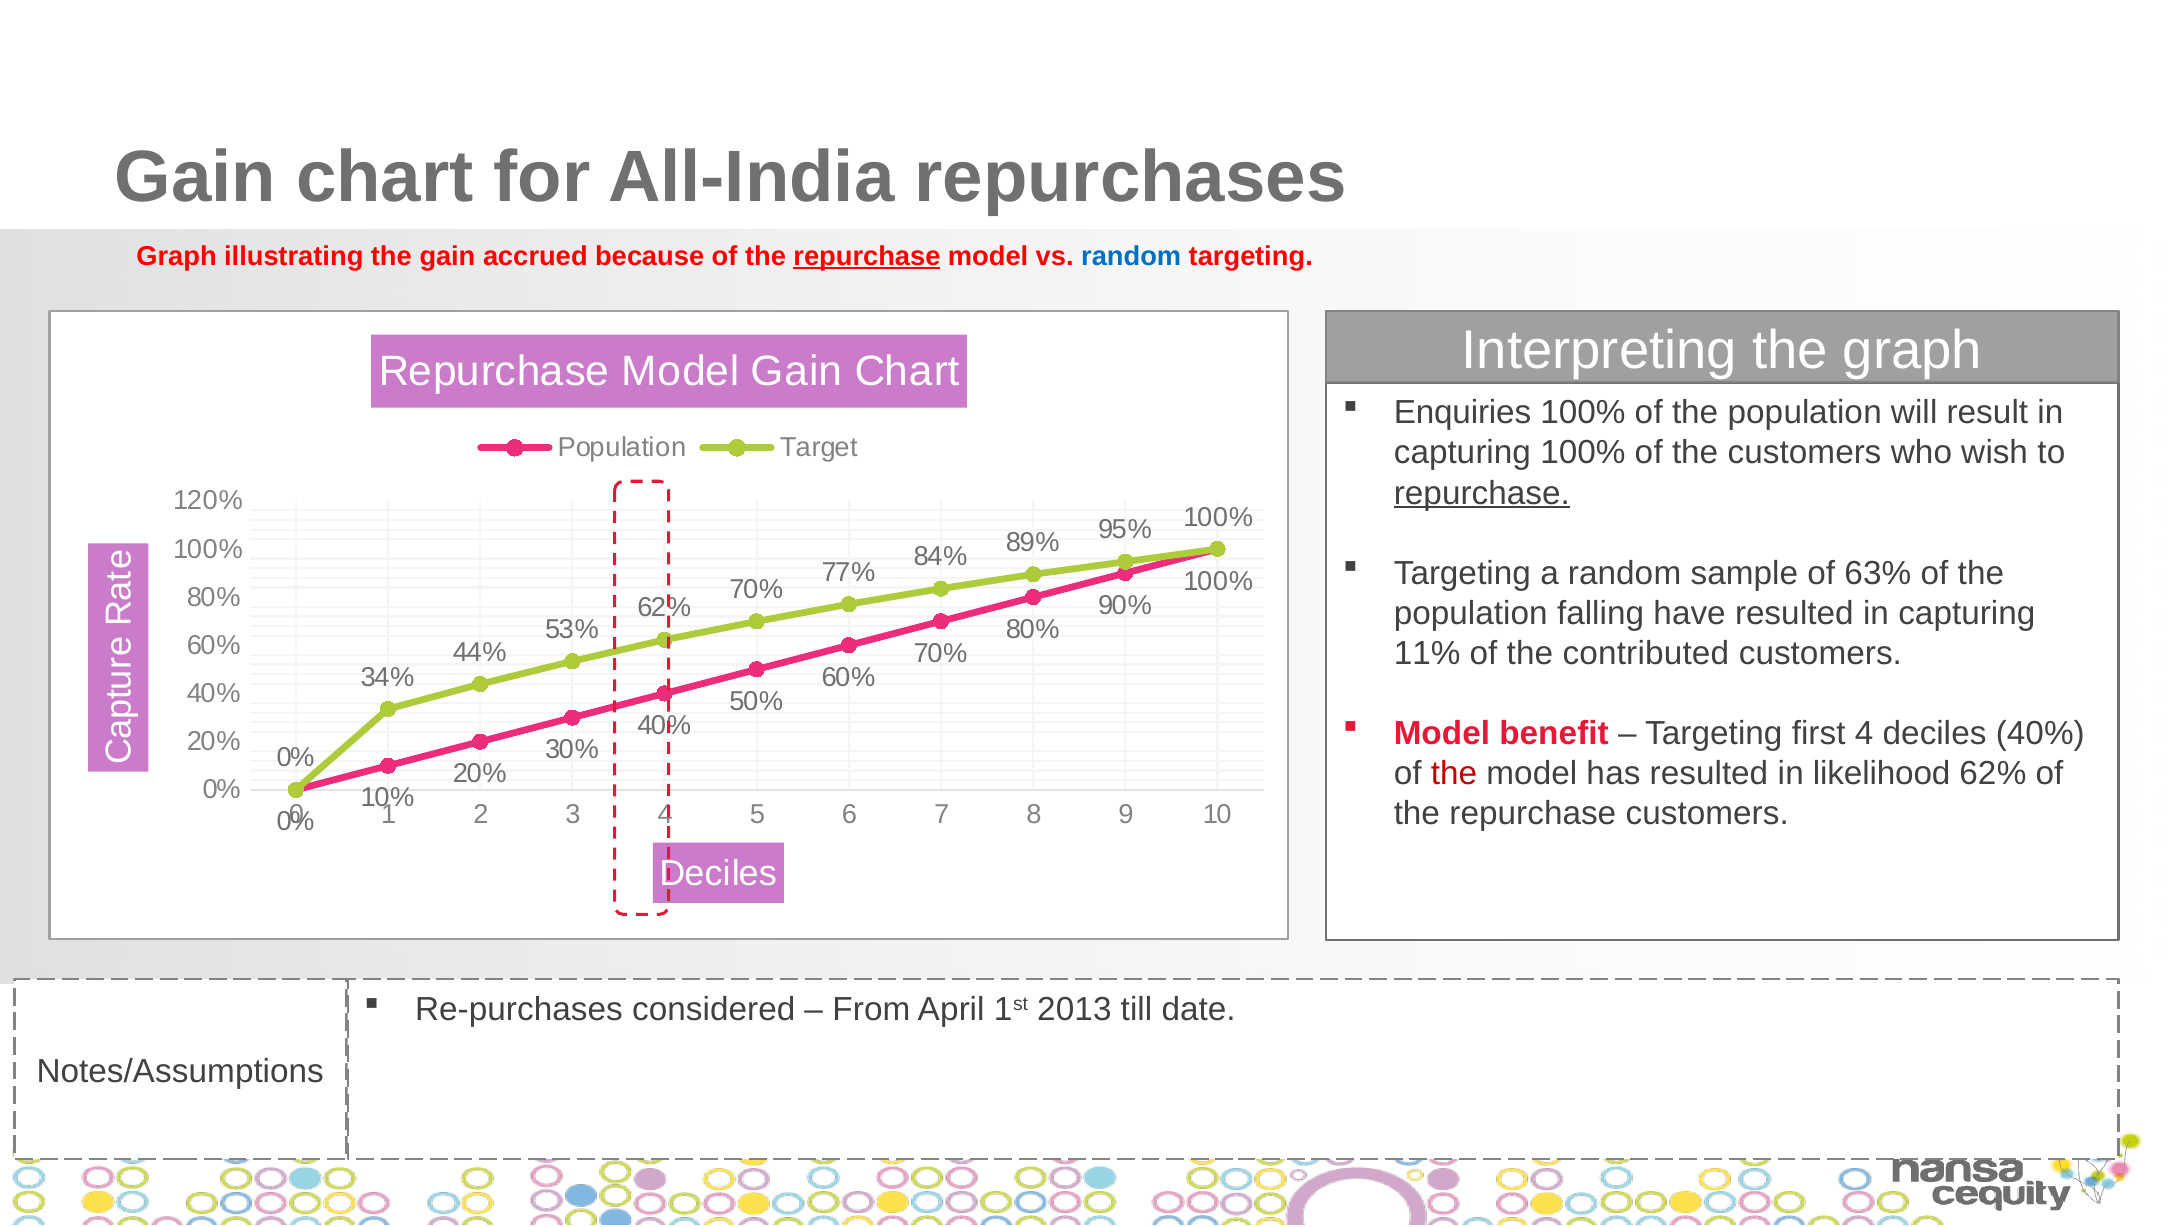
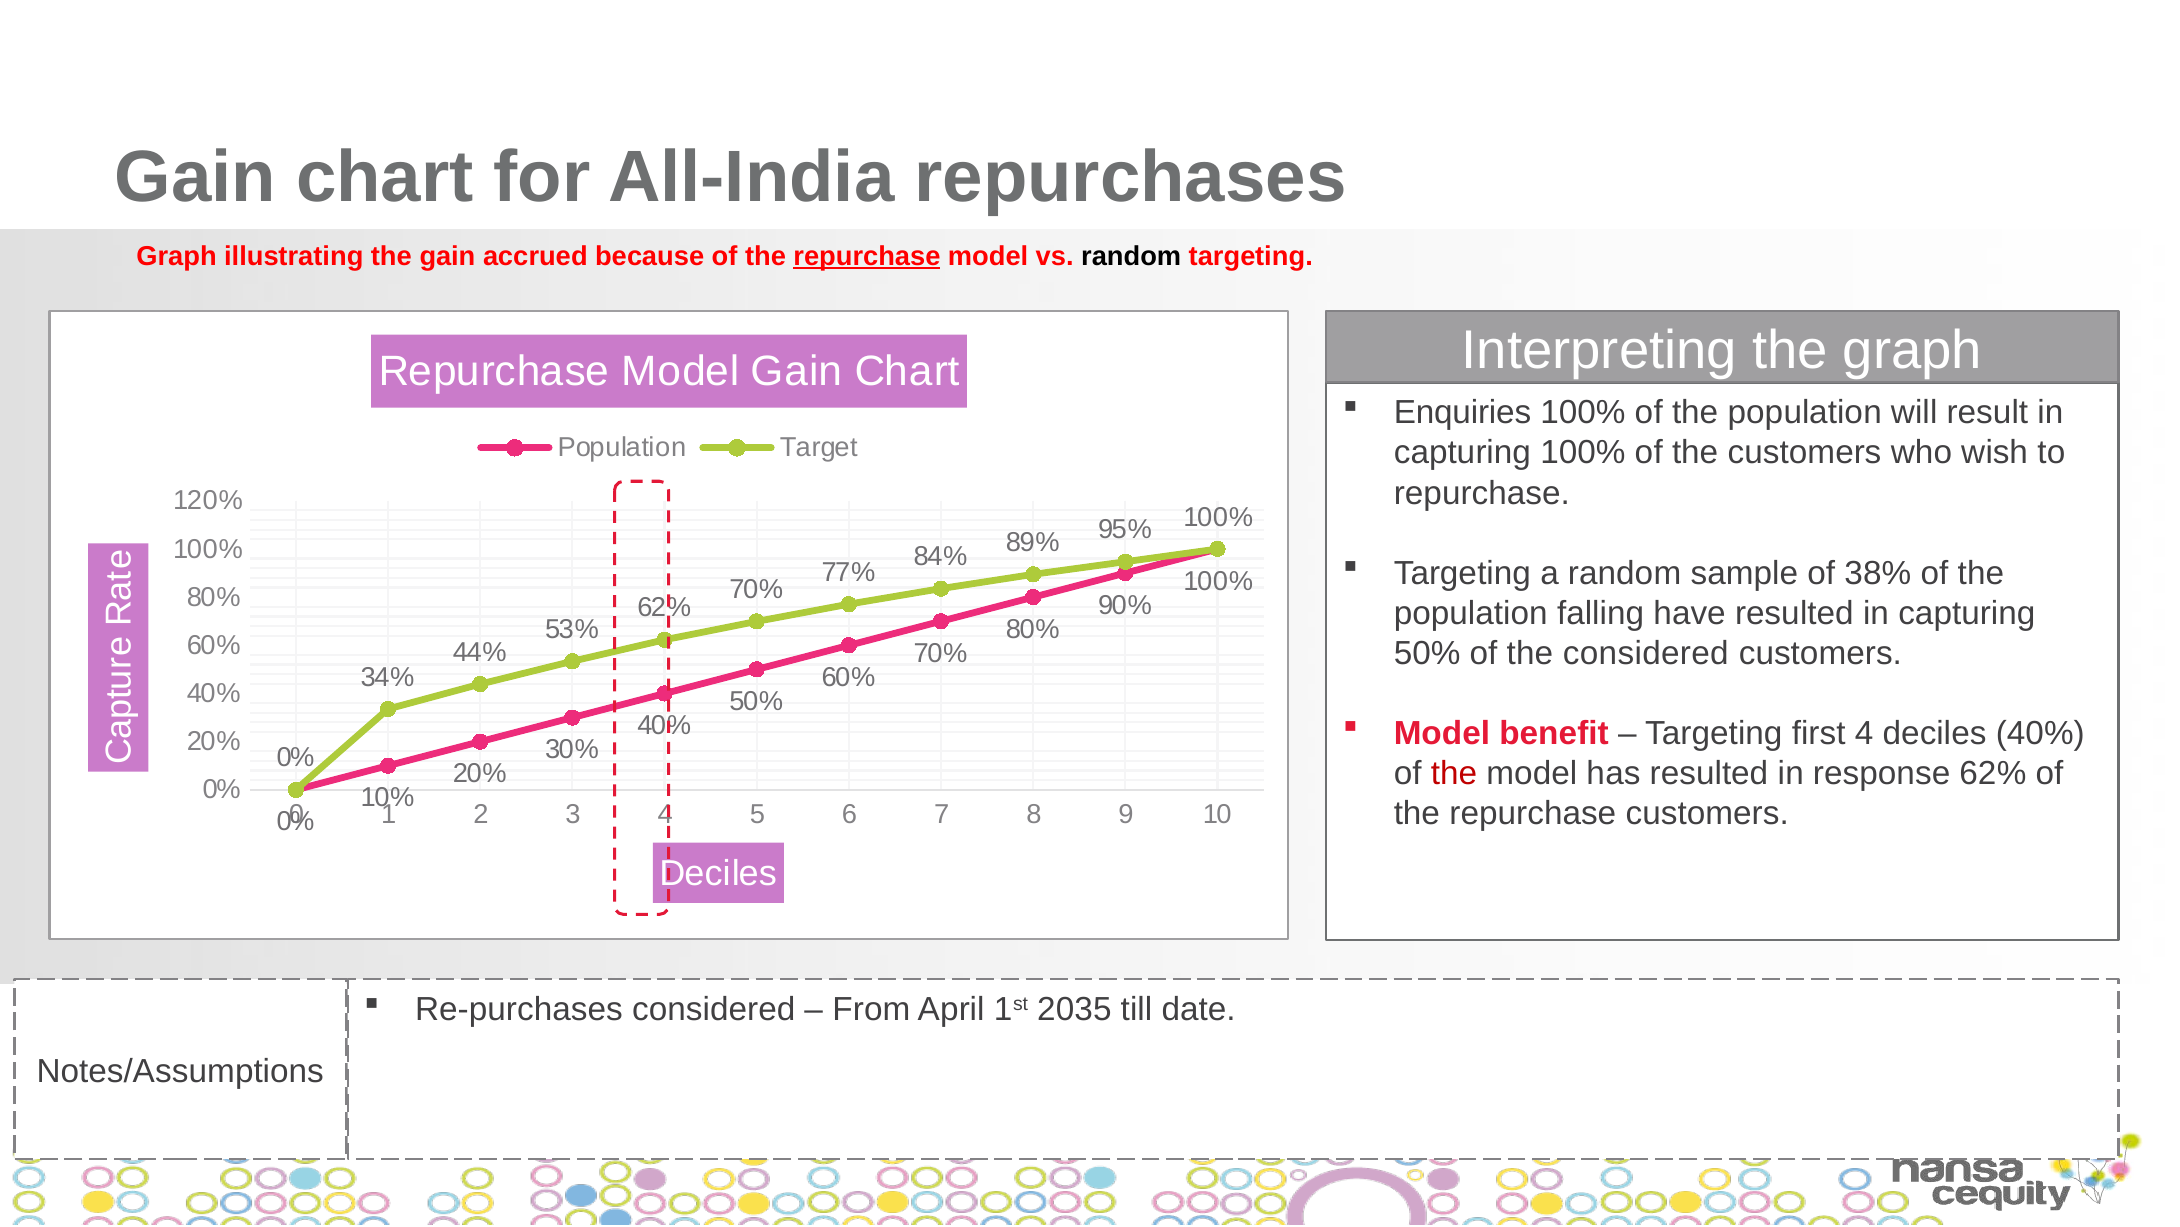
random at (1131, 256) colour: blue -> black
repurchase at (1482, 493) underline: present -> none
63%: 63% -> 38%
11% at (1427, 653): 11% -> 50%
the contributed: contributed -> considered
likelihood: likelihood -> response
2013: 2013 -> 2035
